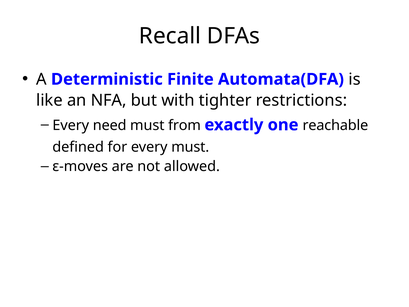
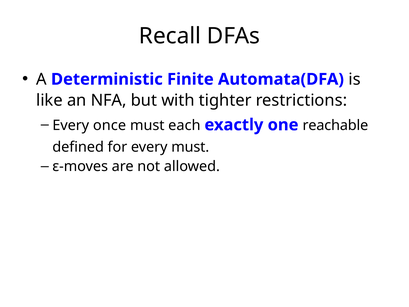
need: need -> once
from: from -> each
